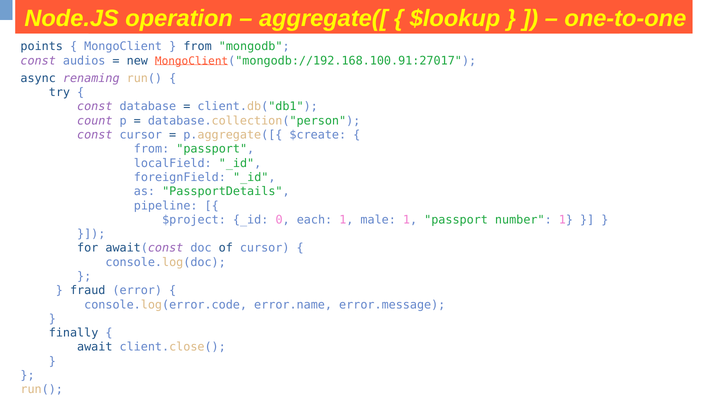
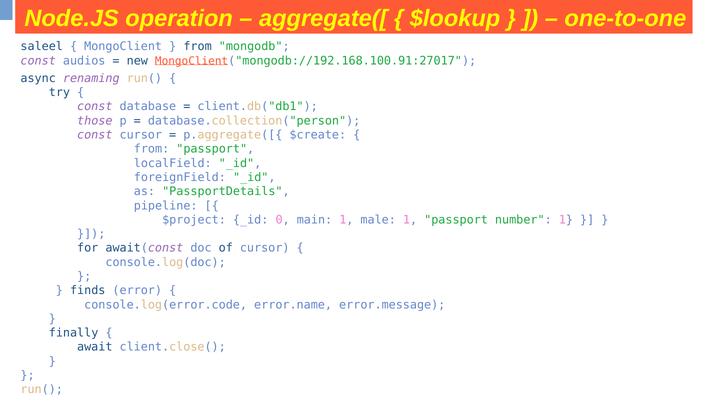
points: points -> saleel
count: count -> those
each: each -> main
fraud: fraud -> finds
